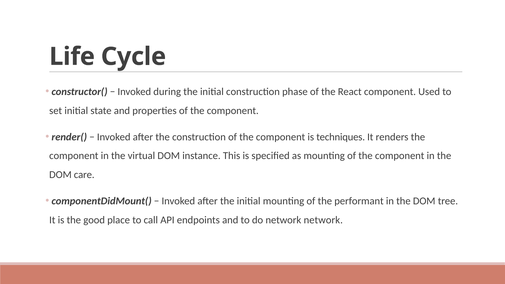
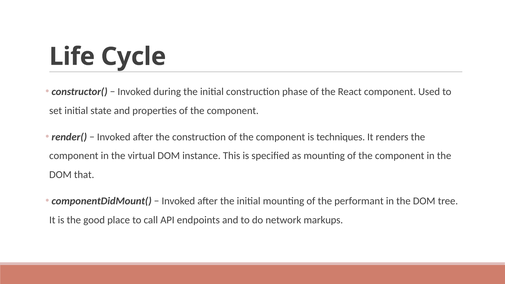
care: care -> that
network network: network -> markups
